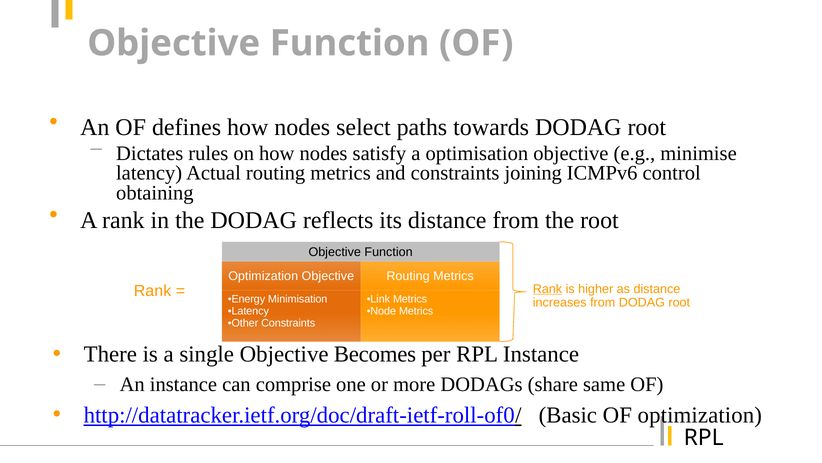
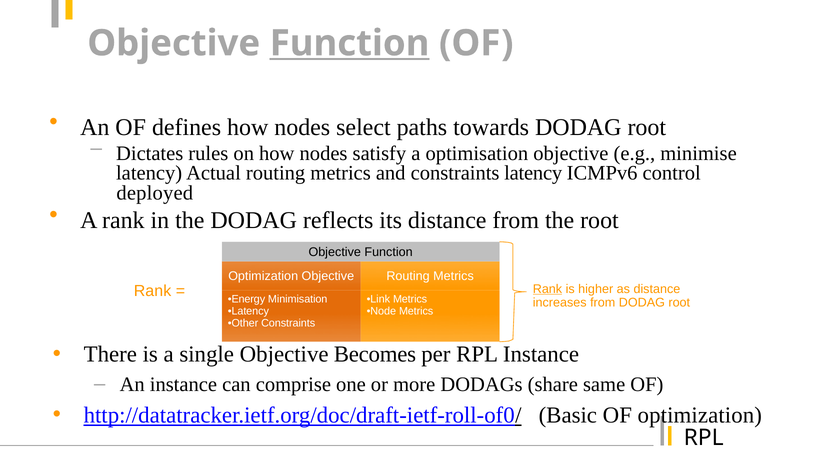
Function at (350, 43) underline: none -> present
constraints joining: joining -> latency
obtaining: obtaining -> deployed
